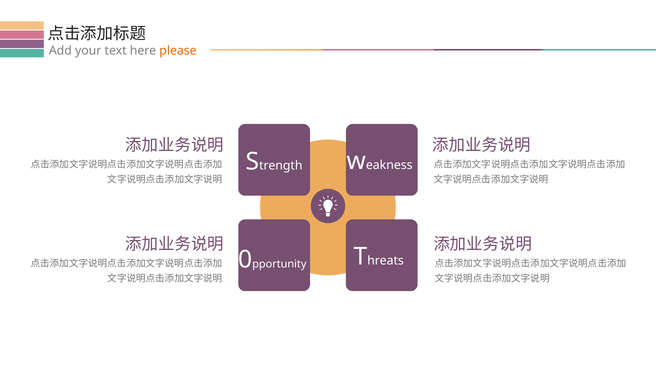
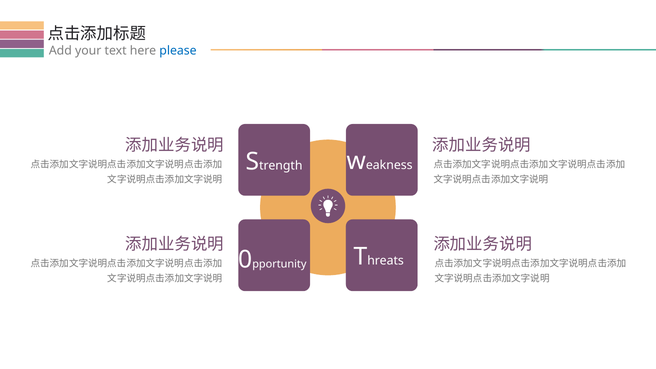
please colour: orange -> blue
